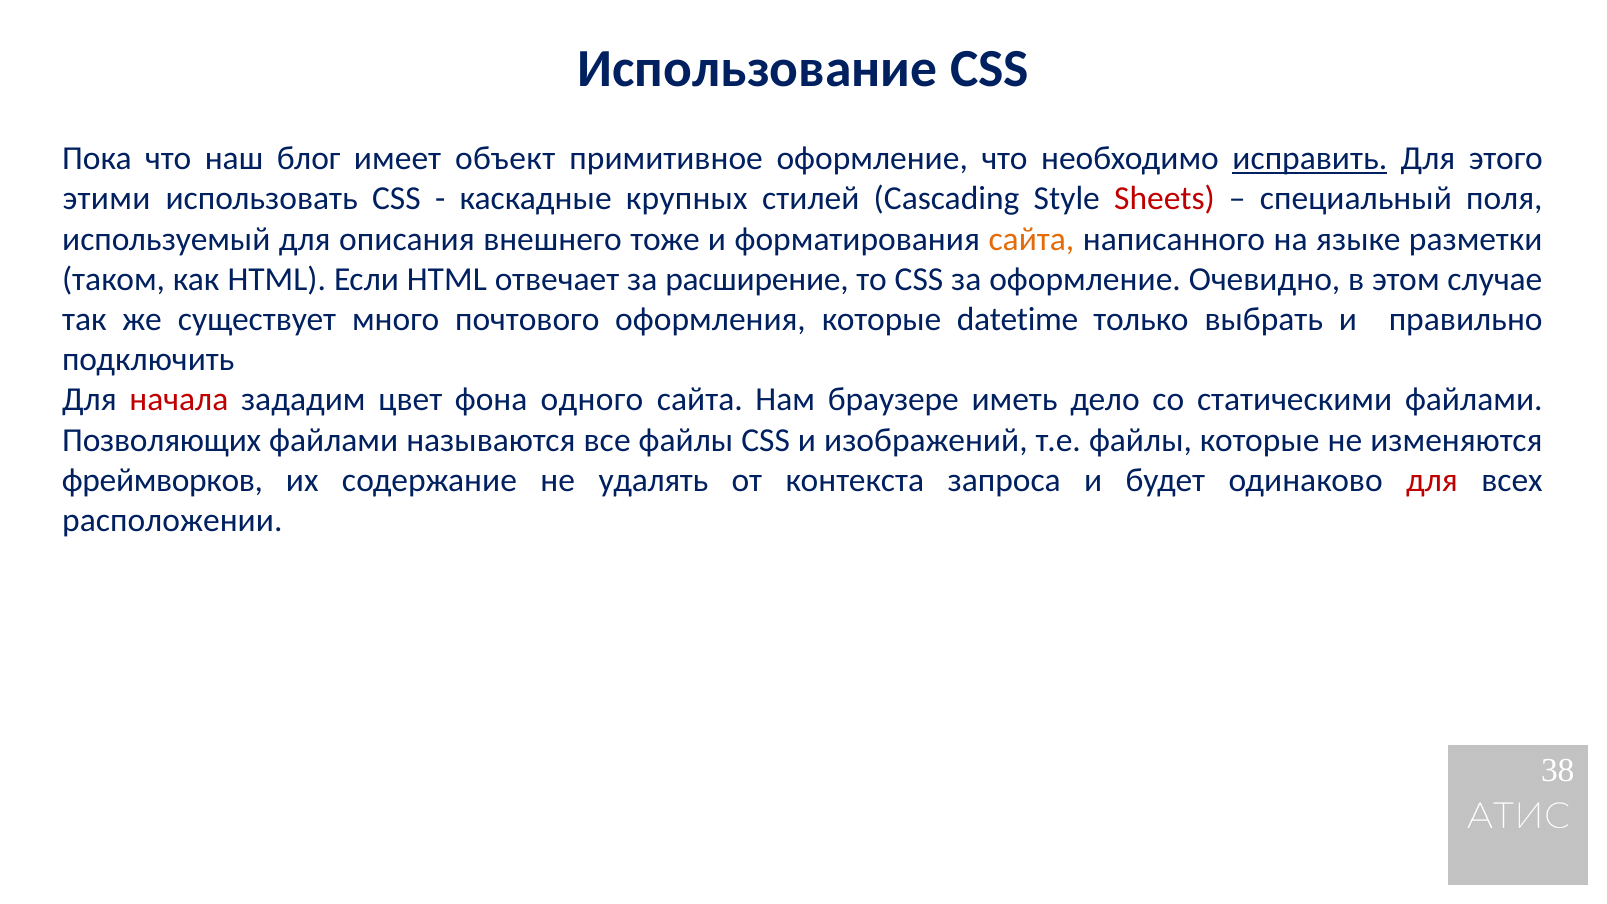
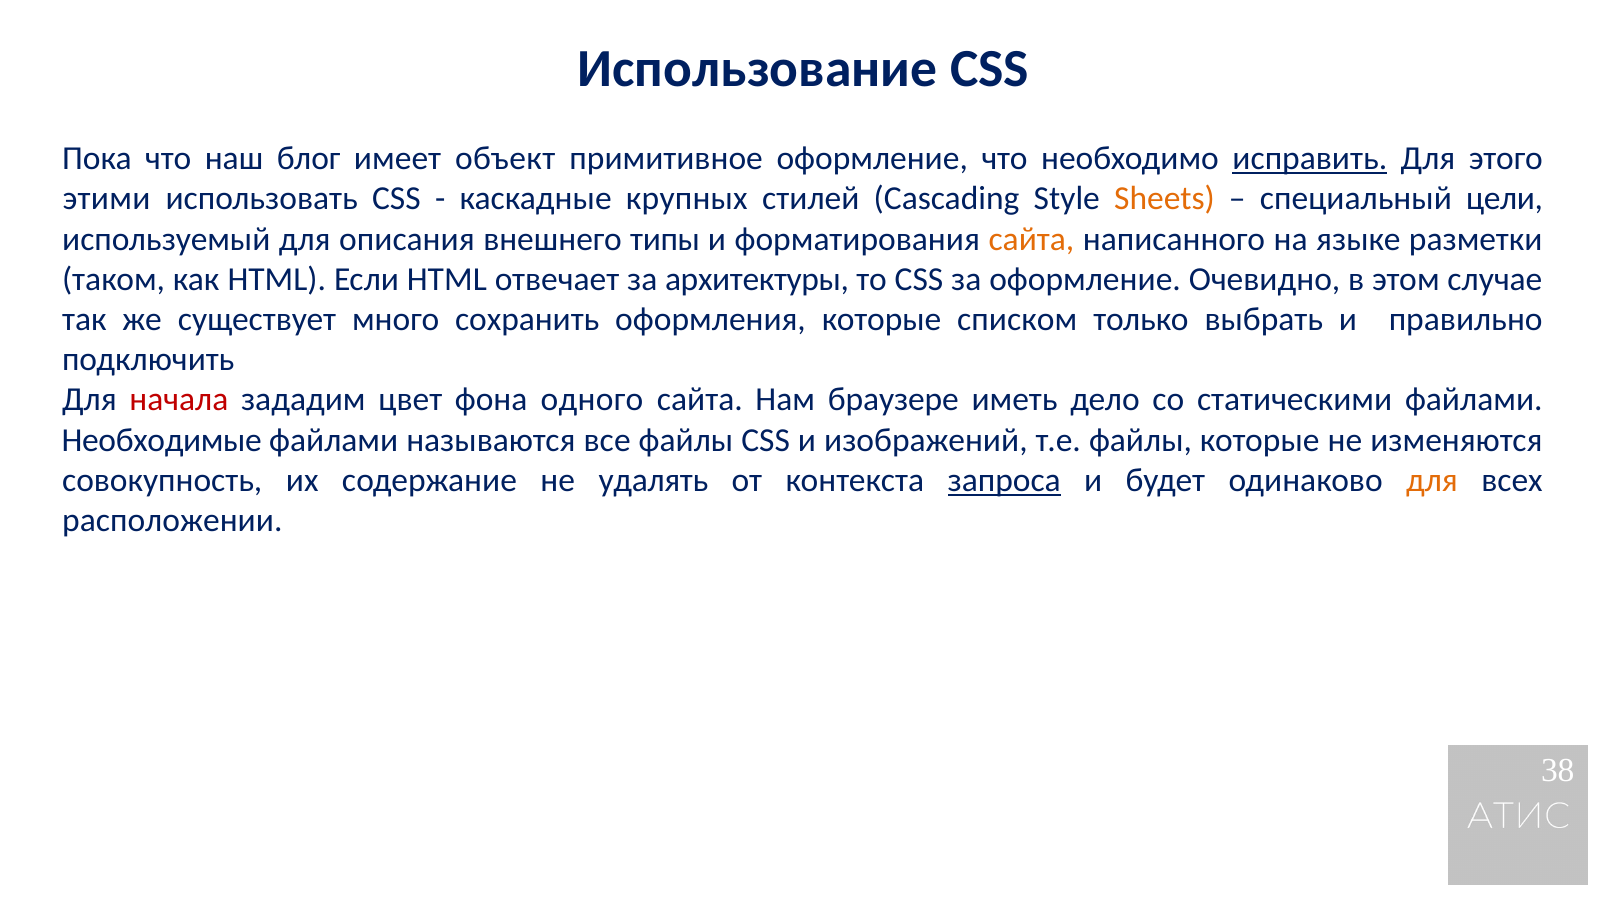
Sheets colour: red -> orange
поля: поля -> цели
тоже: тоже -> типы
расширение: расширение -> архитектуры
почтового: почтового -> сохранить
datetime: datetime -> списком
Позволяющих: Позволяющих -> Необходимые
фреймворков: фреймворков -> совокупность
запроса underline: none -> present
для at (1432, 480) colour: red -> orange
